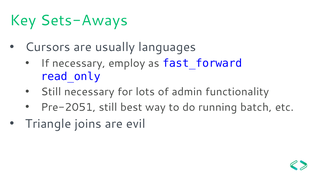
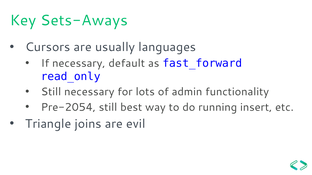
employ: employ -> default
Pre-2051: Pre-2051 -> Pre-2054
batch: batch -> insert
